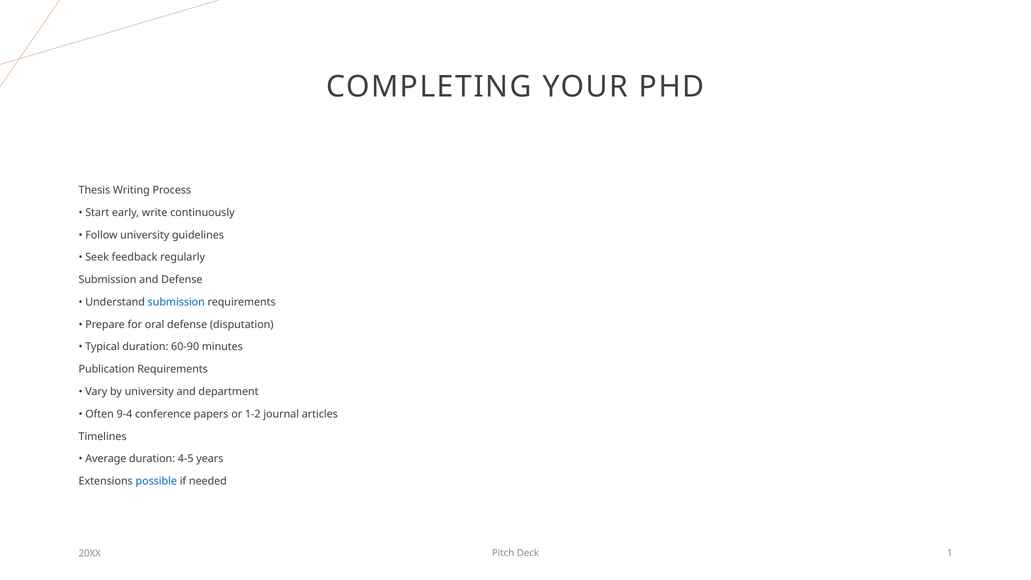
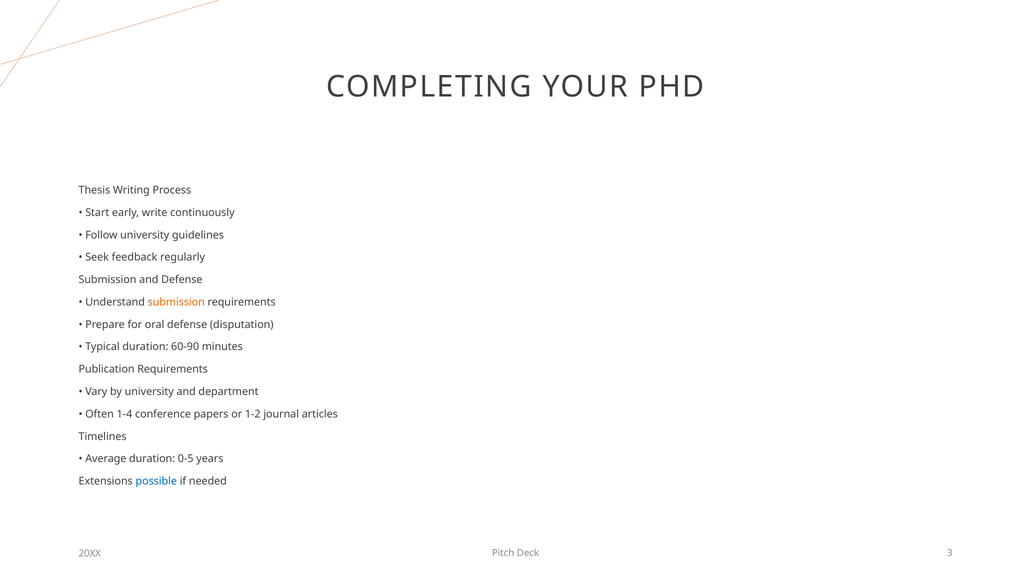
submission at (176, 302) colour: blue -> orange
9-4: 9-4 -> 1-4
4-5: 4-5 -> 0-5
1: 1 -> 3
